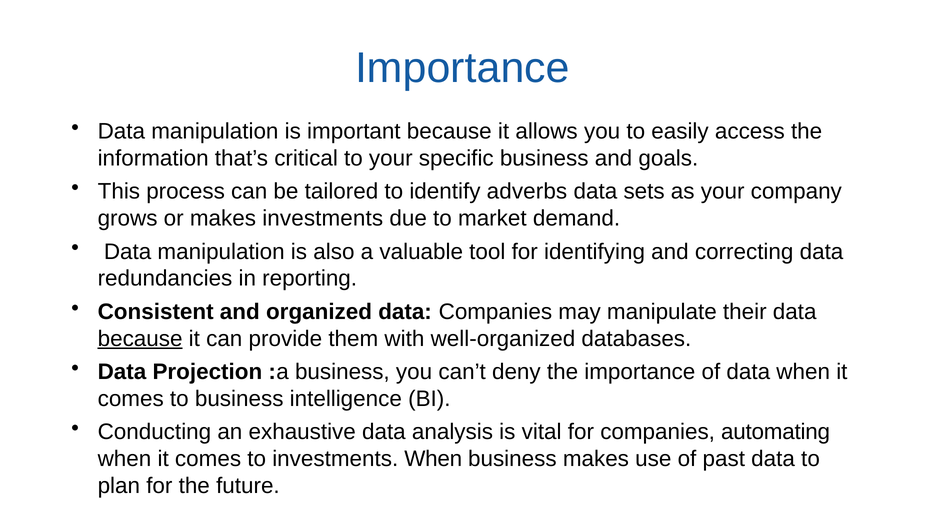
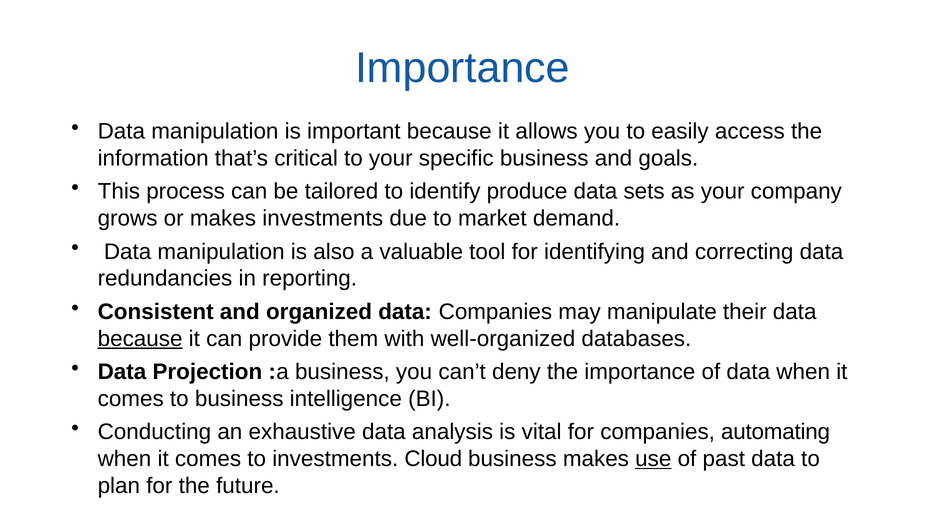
adverbs: adverbs -> produce
investments When: When -> Cloud
use underline: none -> present
